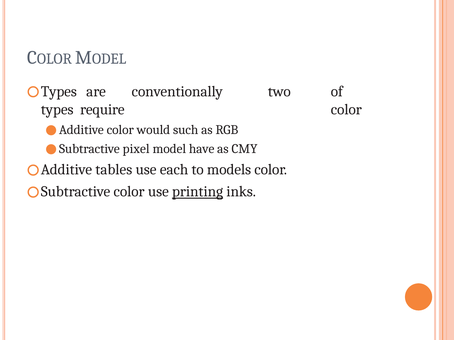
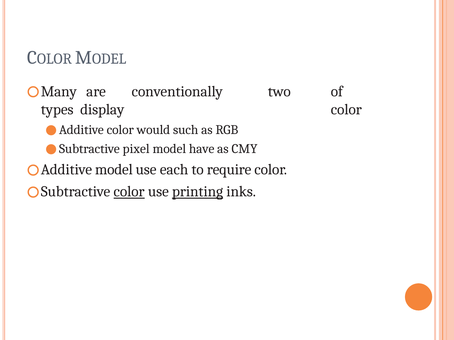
Types at (59, 92): Types -> Many
require: require -> display
Additive tables: tables -> model
models: models -> require
color at (129, 192) underline: none -> present
